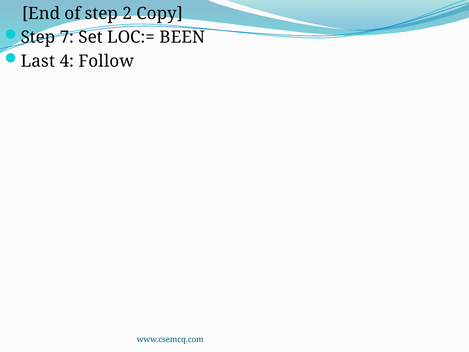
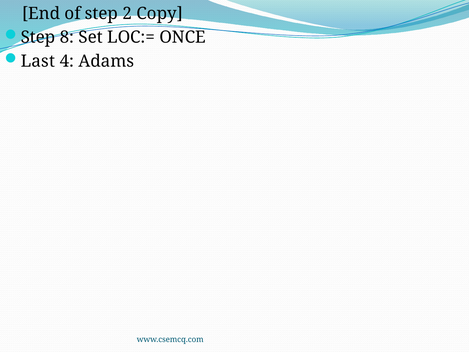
7: 7 -> 8
BEEN: BEEN -> ONCE
Follow: Follow -> Adams
